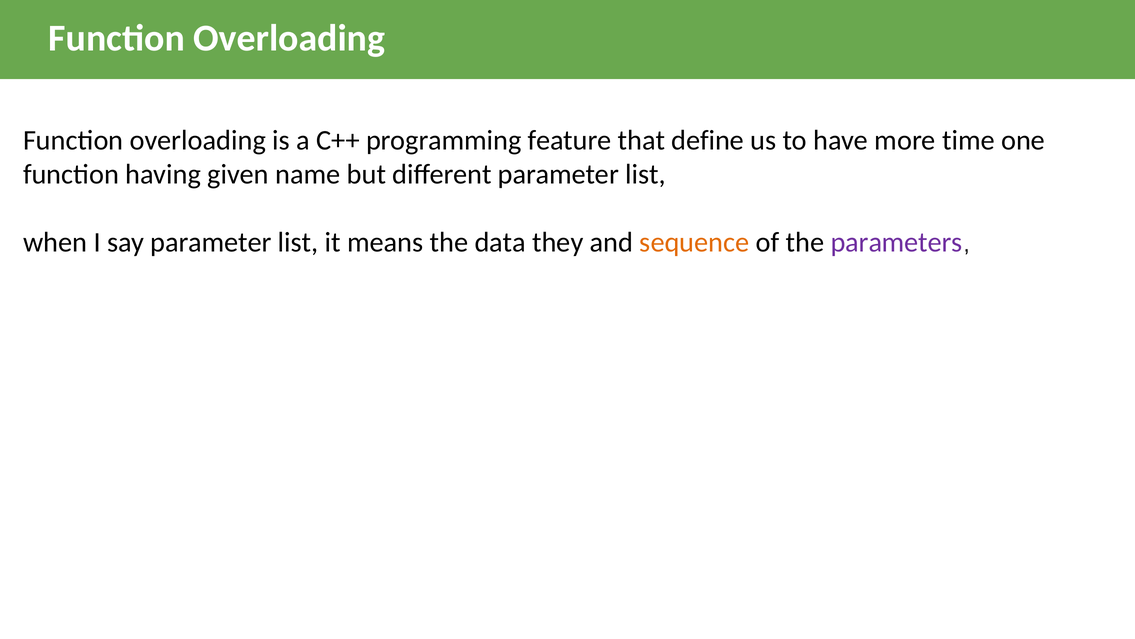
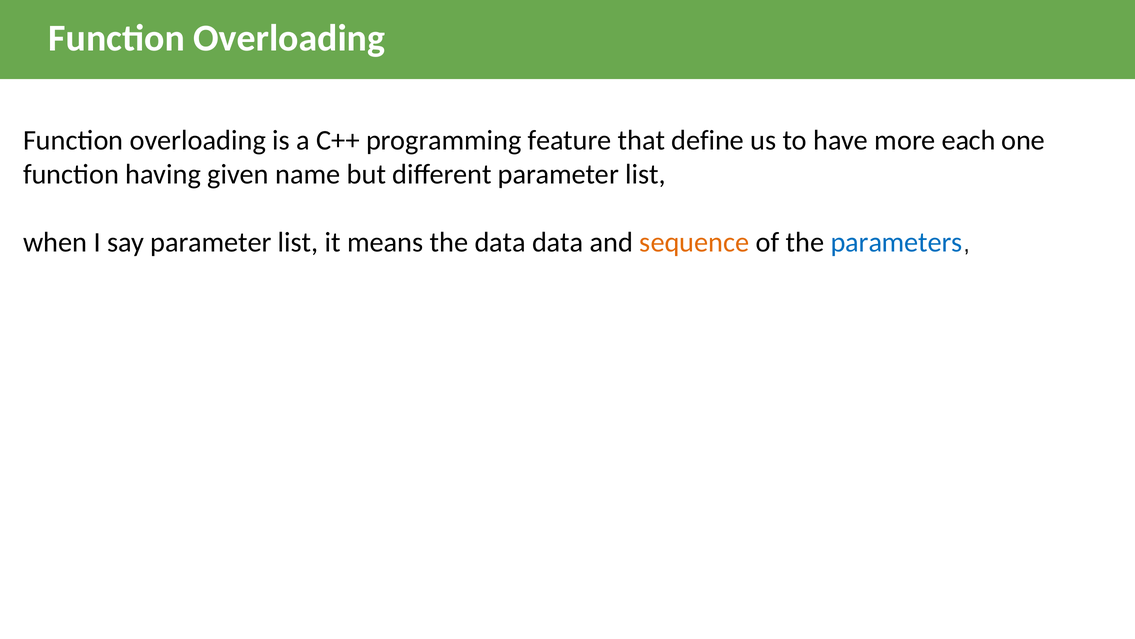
time: time -> each
data they: they -> data
parameters colour: purple -> blue
